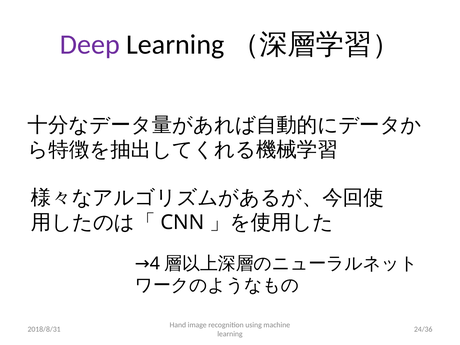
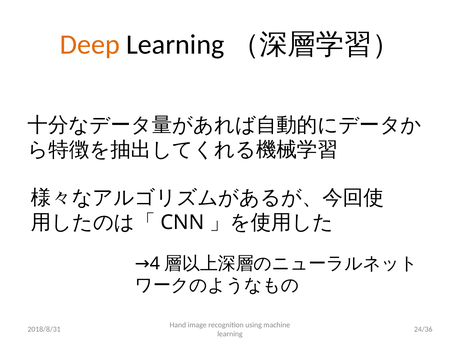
Deep colour: purple -> orange
